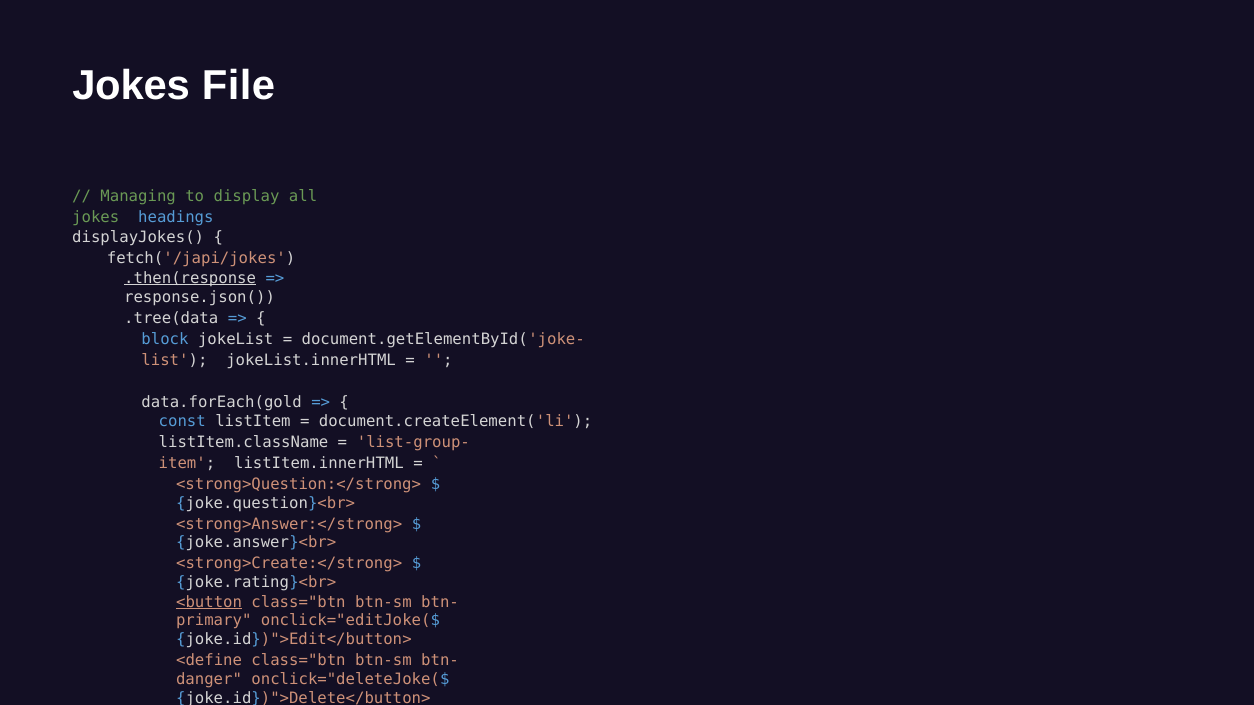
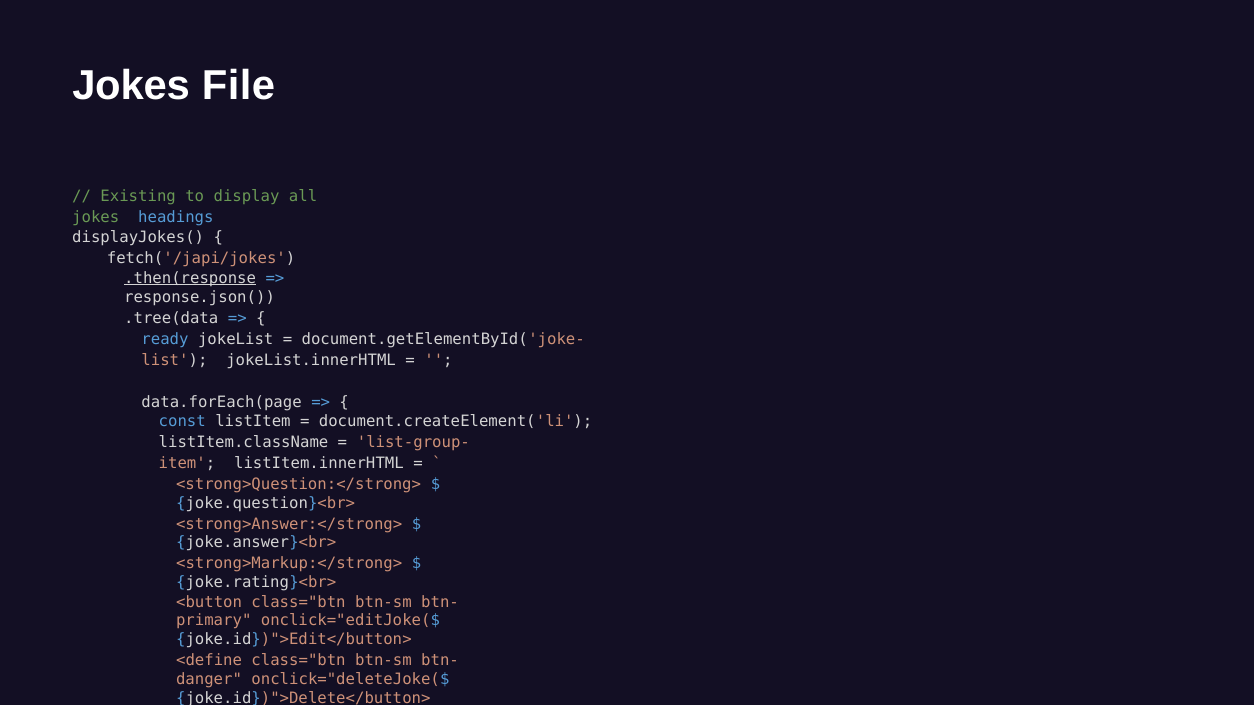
Managing: Managing -> Existing
block: block -> ready
data.forEach(gold: data.forEach(gold -> data.forEach(page
<strong>Create:</strong>: <strong>Create:</strong> -> <strong>Markup:</strong>
<button underline: present -> none
